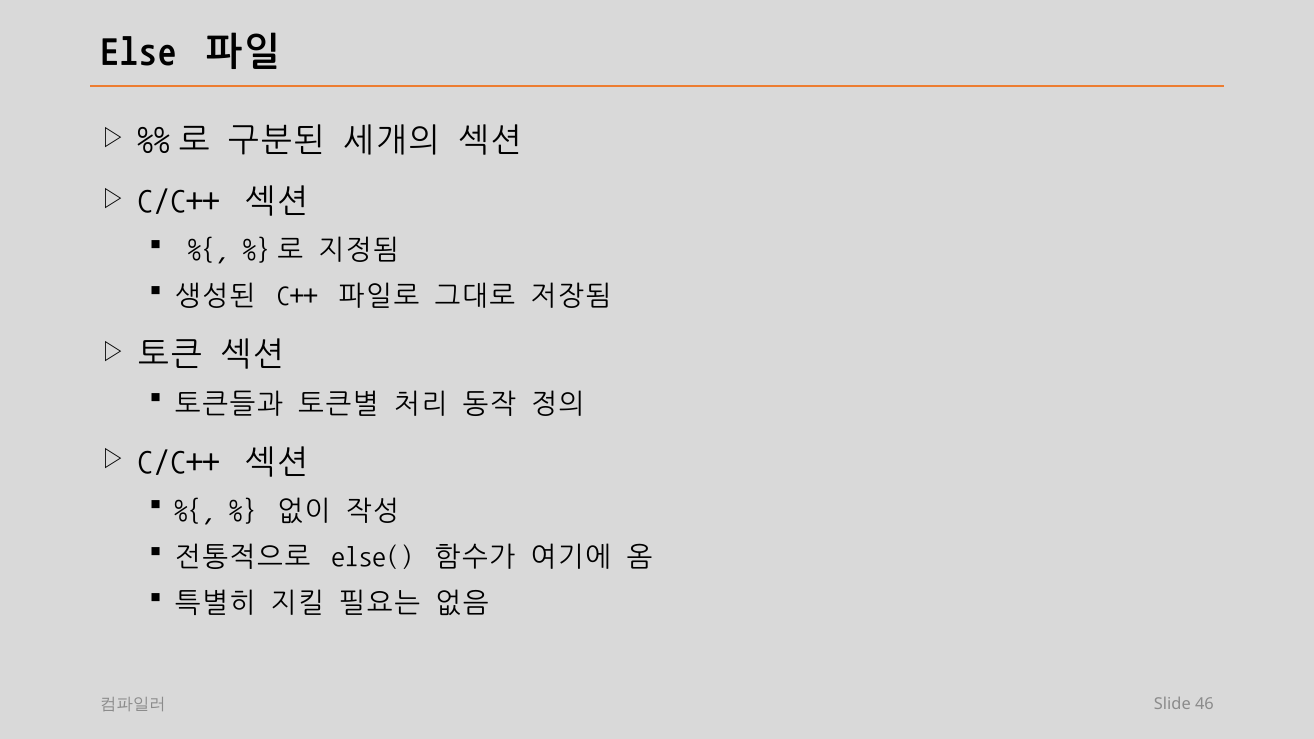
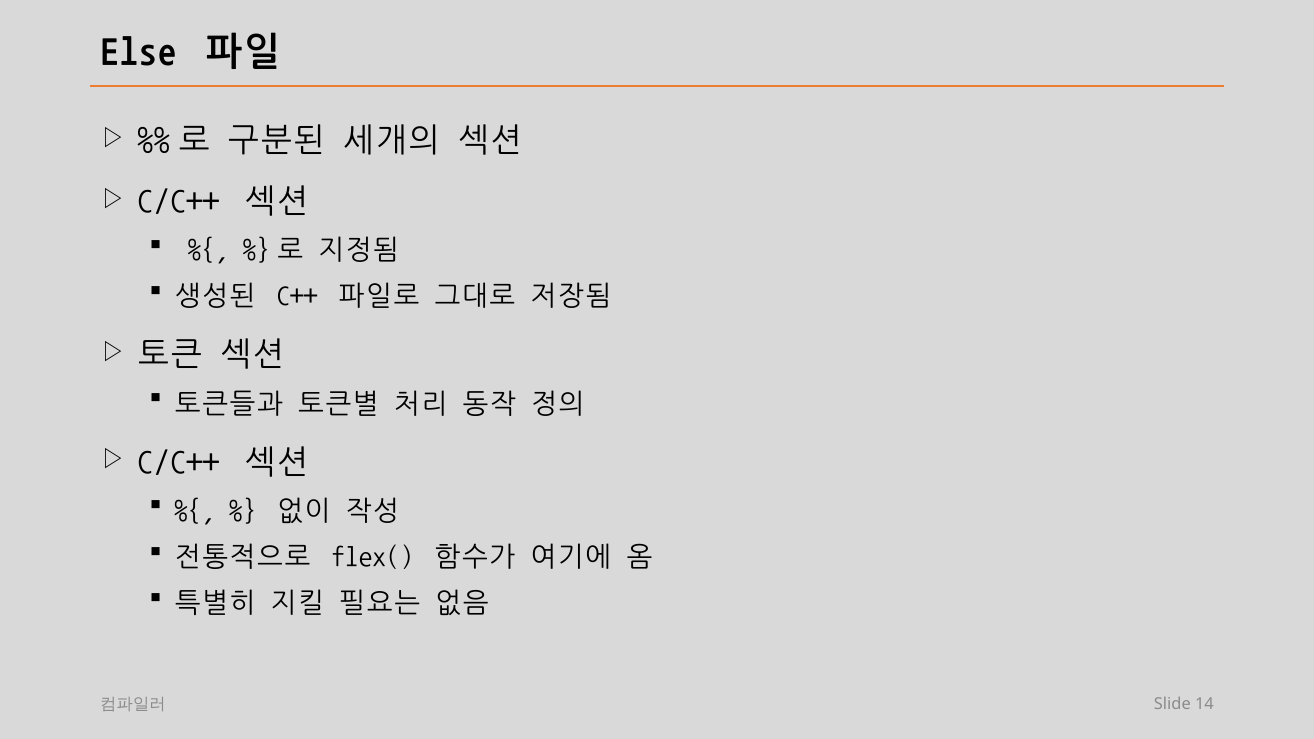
else(: else( -> flex(
46: 46 -> 14
